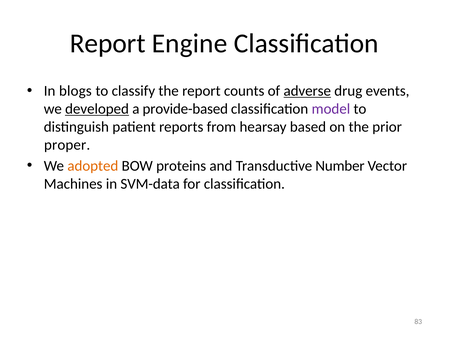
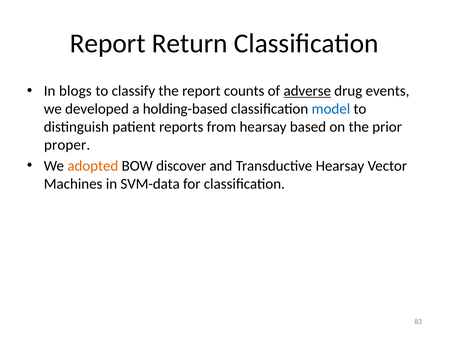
Engine: Engine -> Return
developed underline: present -> none
provide-based: provide-based -> holding-based
model colour: purple -> blue
proteins: proteins -> discover
Transductive Number: Number -> Hearsay
